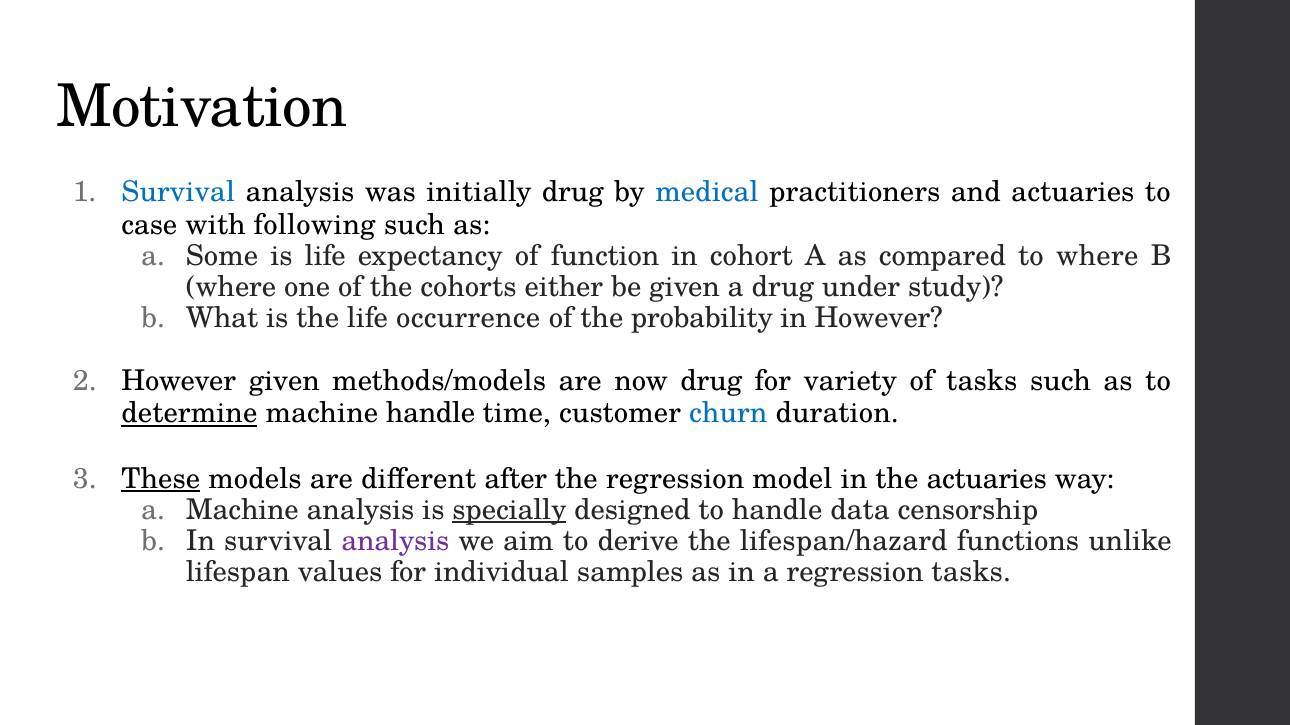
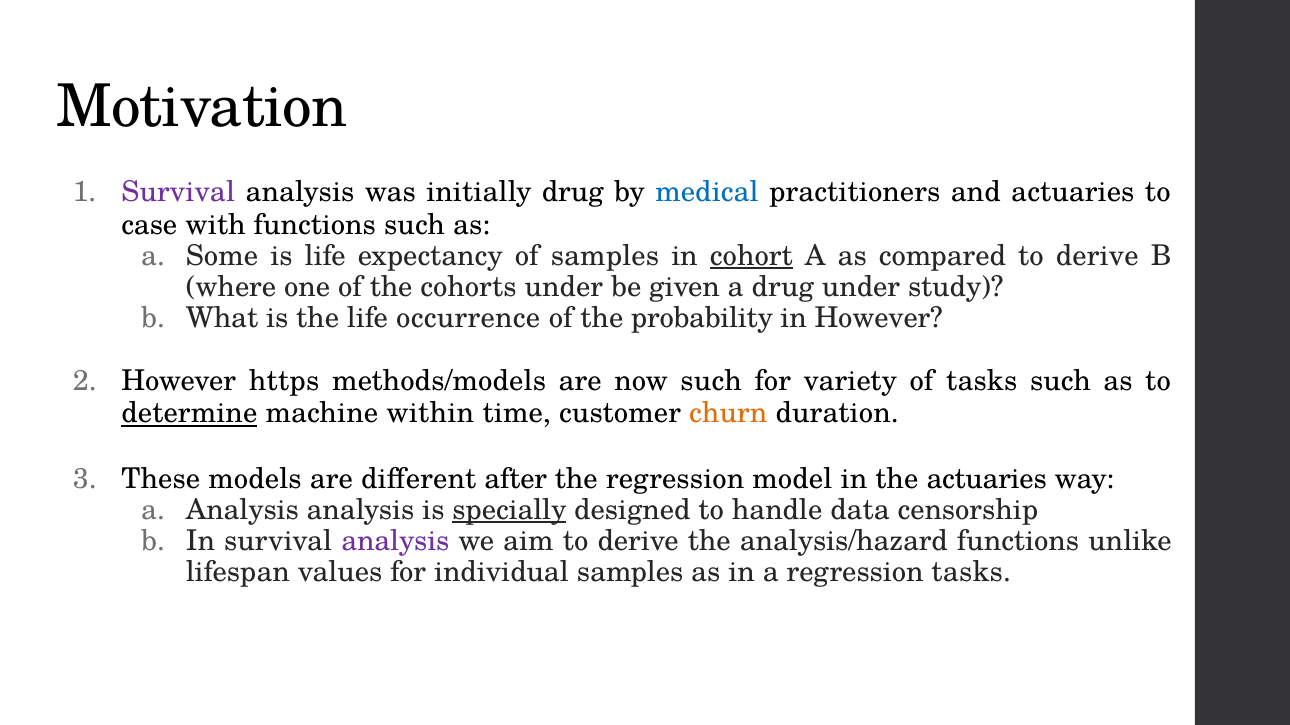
Survival at (178, 192) colour: blue -> purple
with following: following -> functions
of function: function -> samples
cohort underline: none -> present
compared to where: where -> derive
cohorts either: either -> under
However given: given -> https
now drug: drug -> such
machine handle: handle -> within
churn colour: blue -> orange
These underline: present -> none
a Machine: Machine -> Analysis
lifespan/hazard: lifespan/hazard -> analysis/hazard
